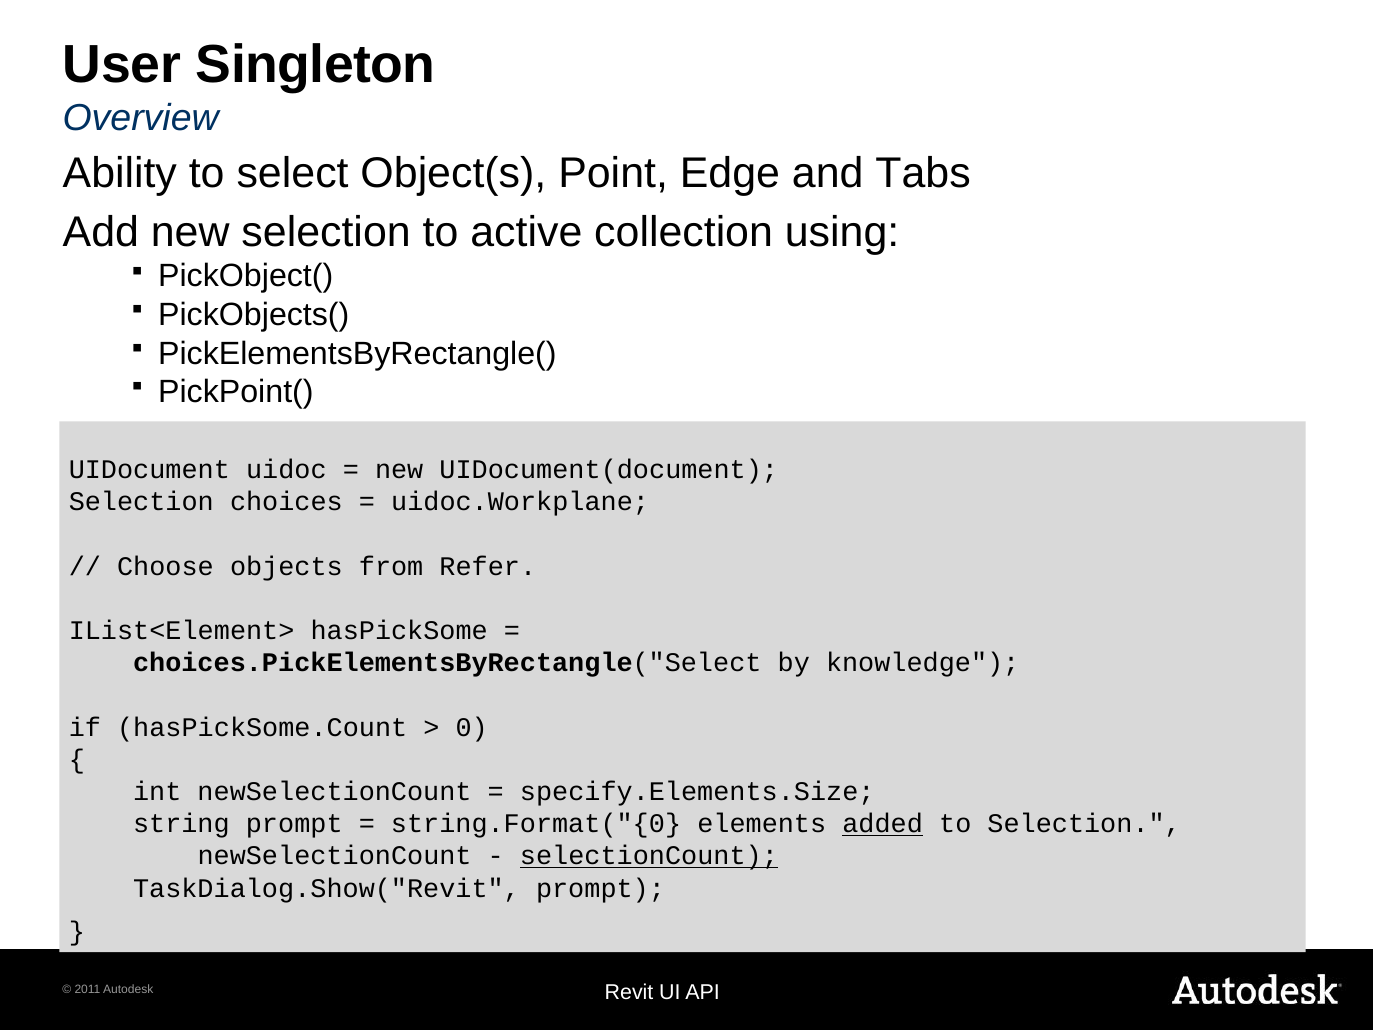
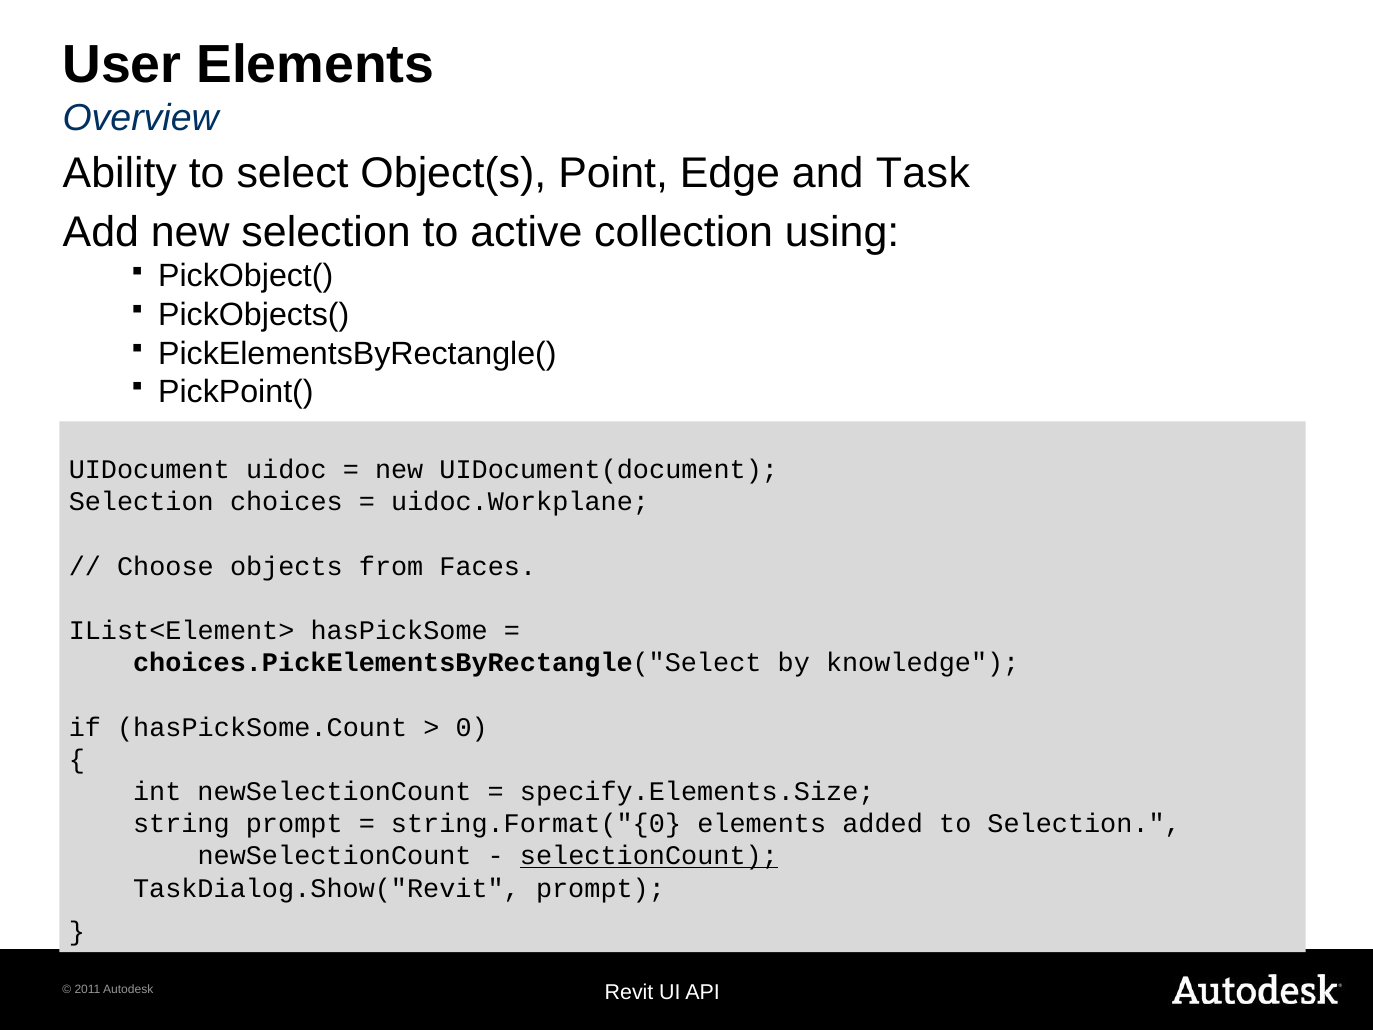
User Singleton: Singleton -> Elements
Tabs: Tabs -> Task
Refer: Refer -> Faces
added underline: present -> none
